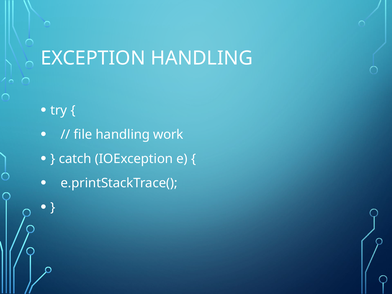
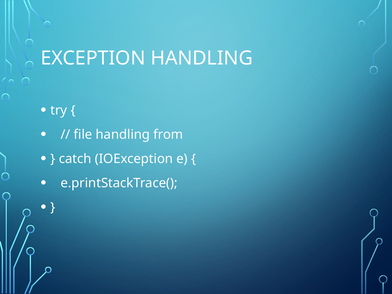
work: work -> from
